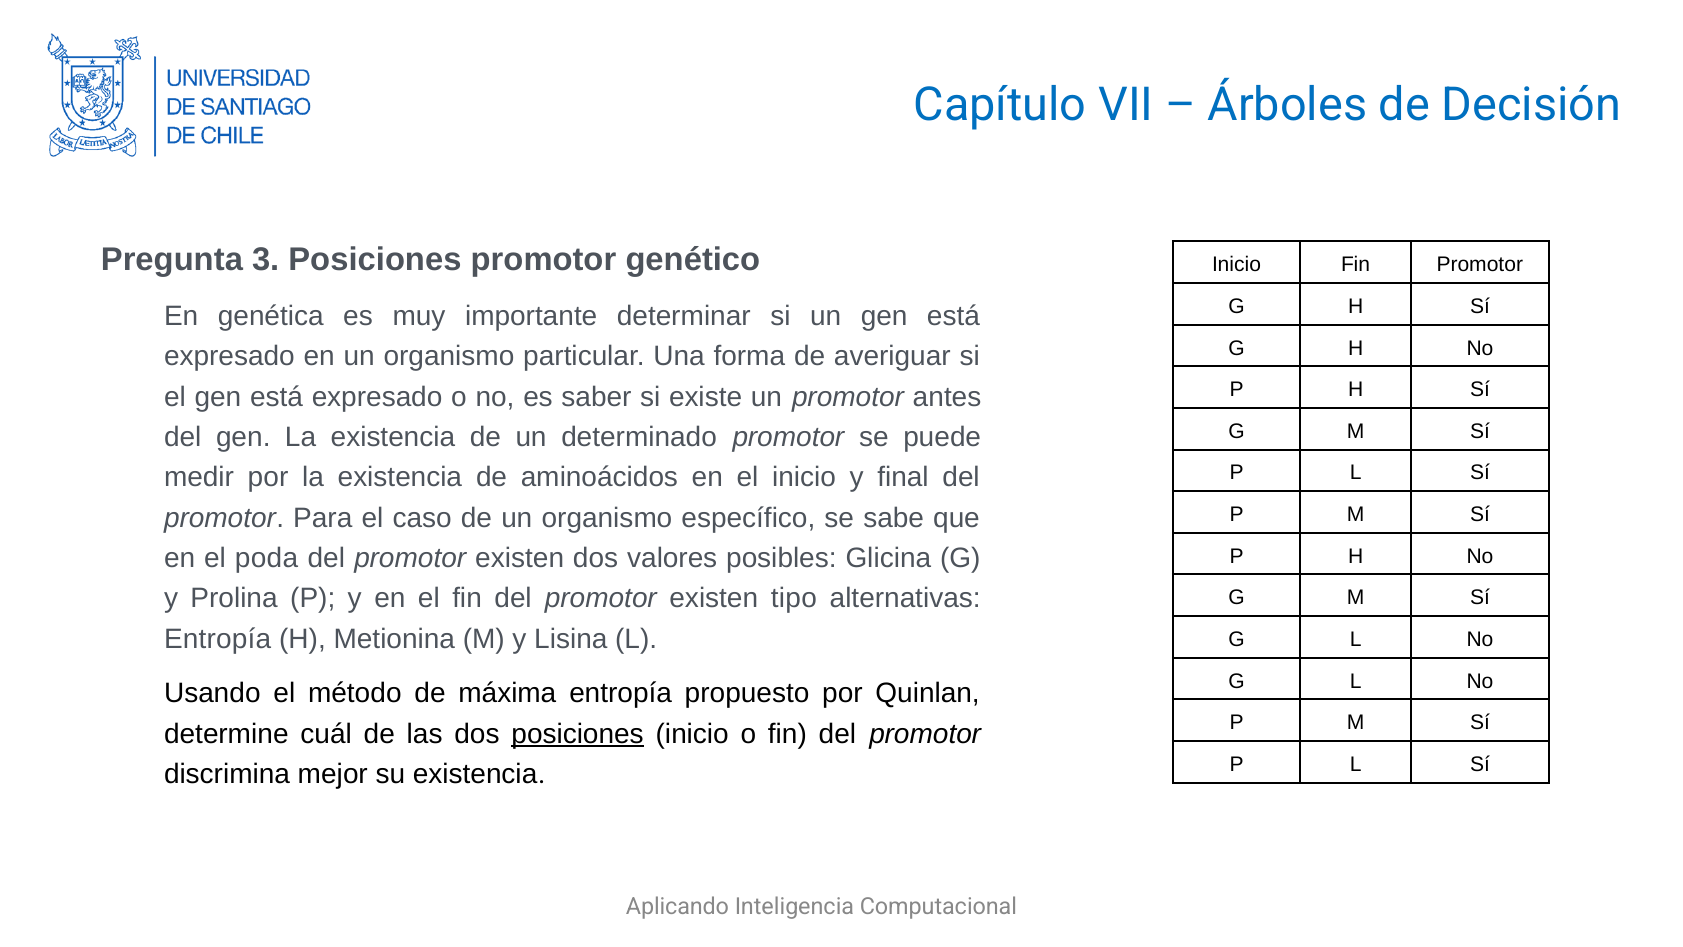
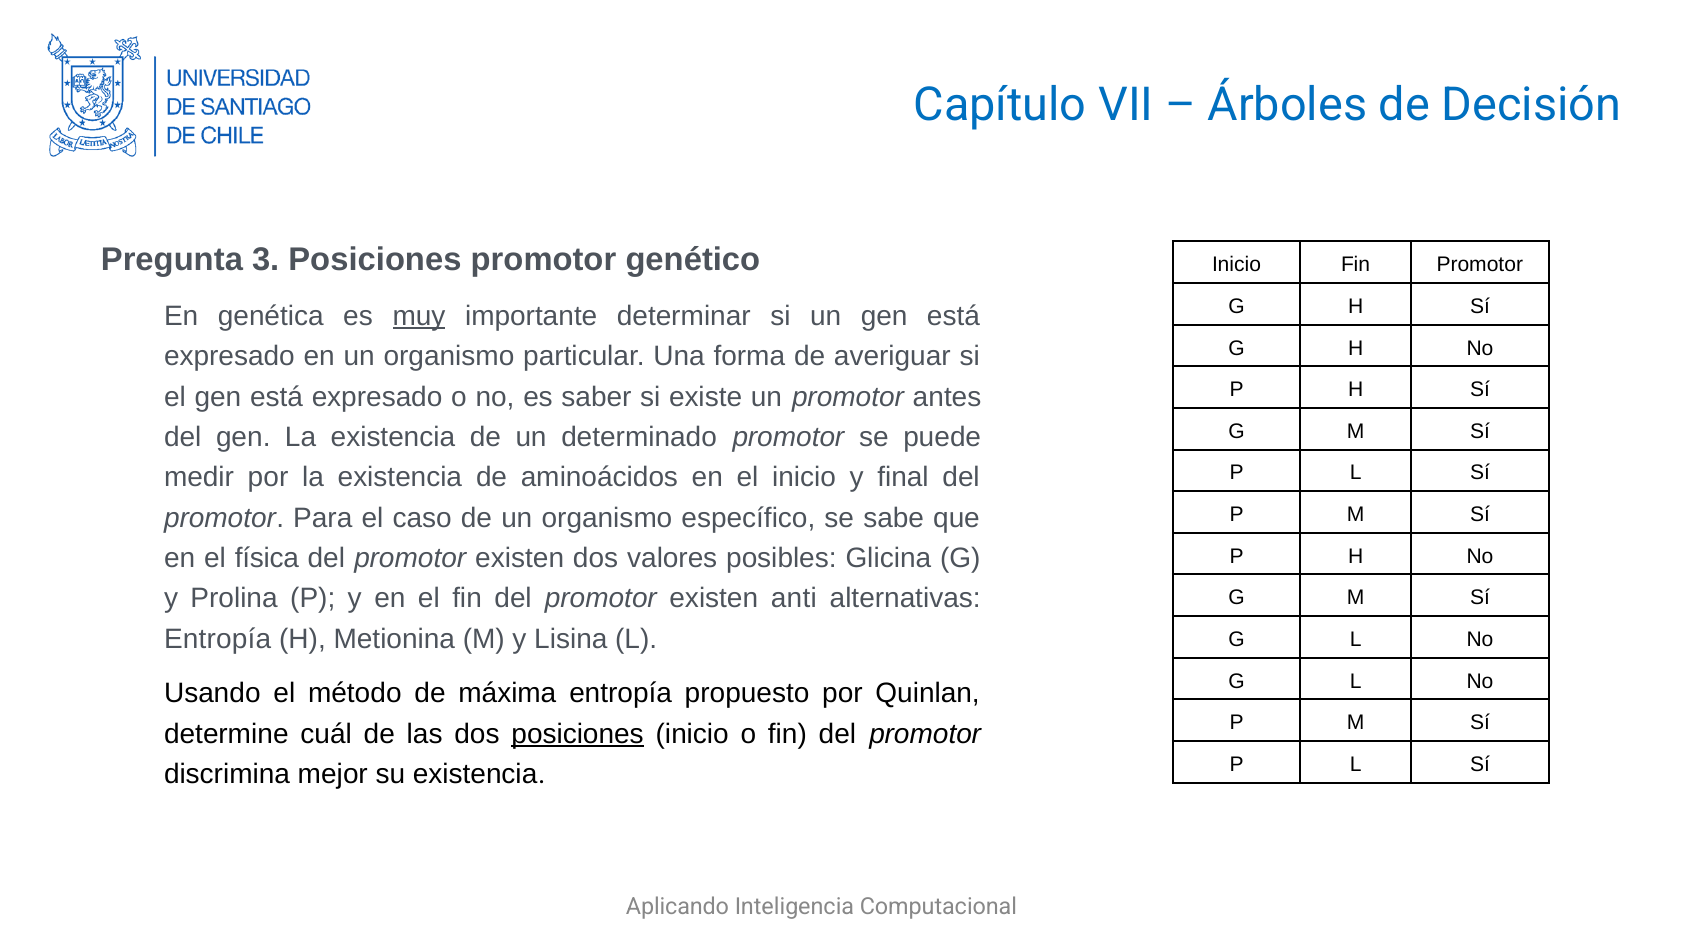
muy underline: none -> present
poda: poda -> física
tipo: tipo -> anti
